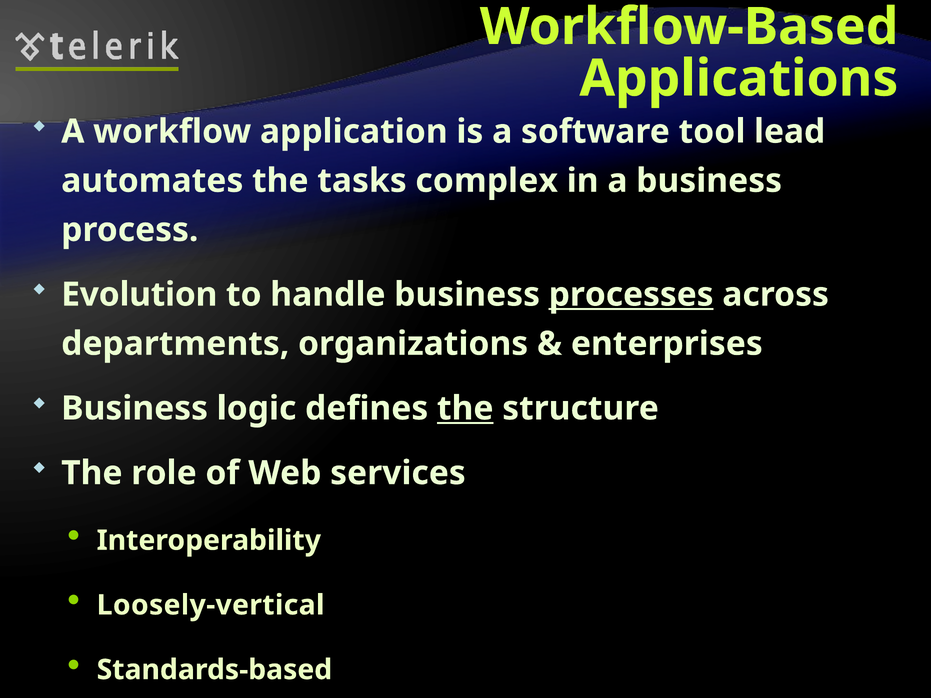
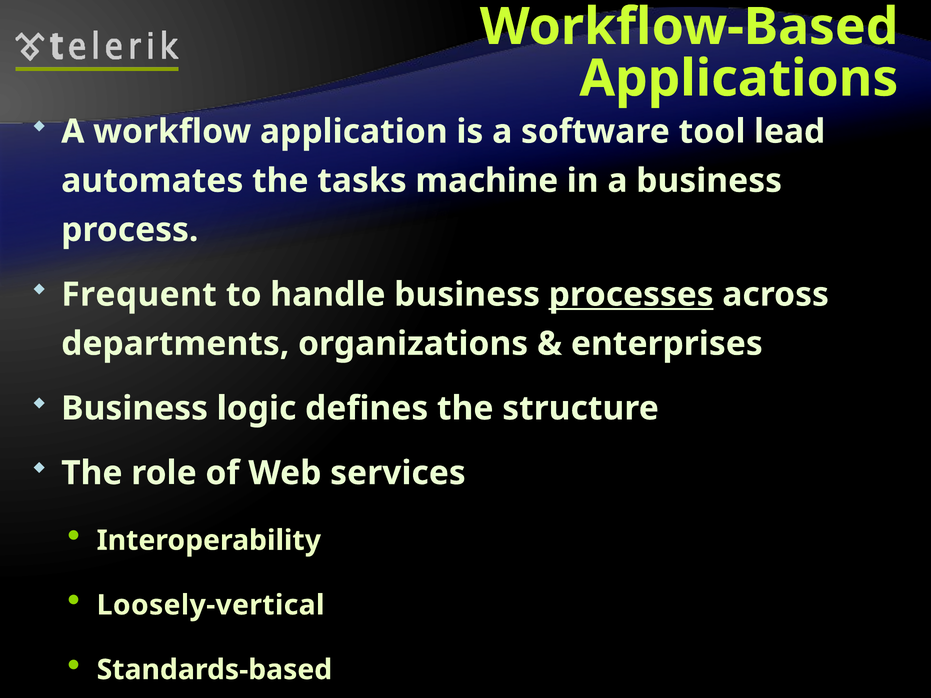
complex: complex -> machine
Evolution: Evolution -> Frequent
the at (465, 409) underline: present -> none
